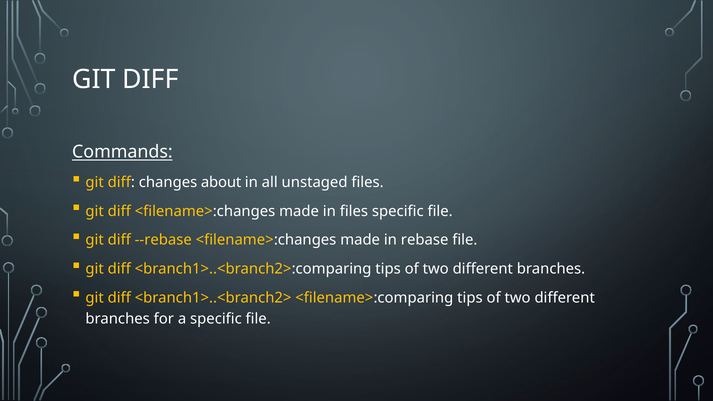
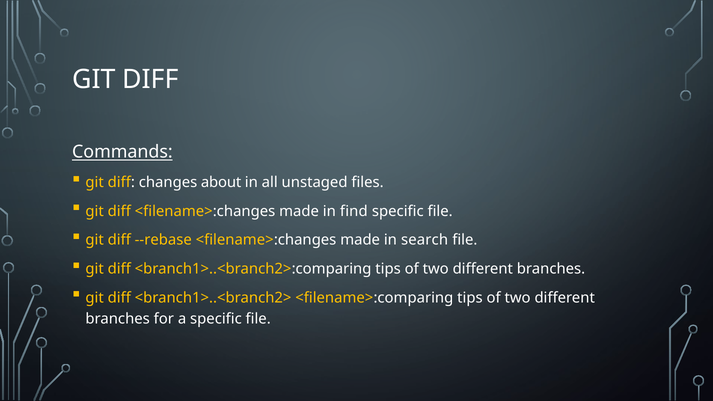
in files: files -> find
rebase: rebase -> search
